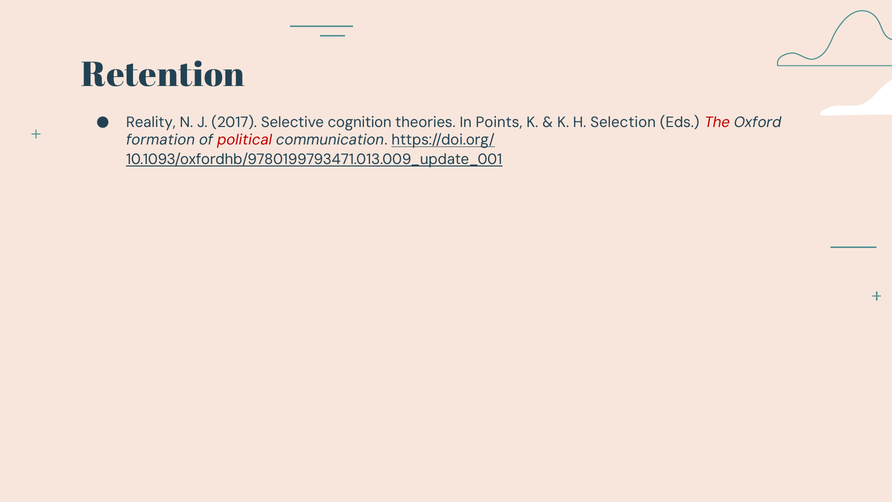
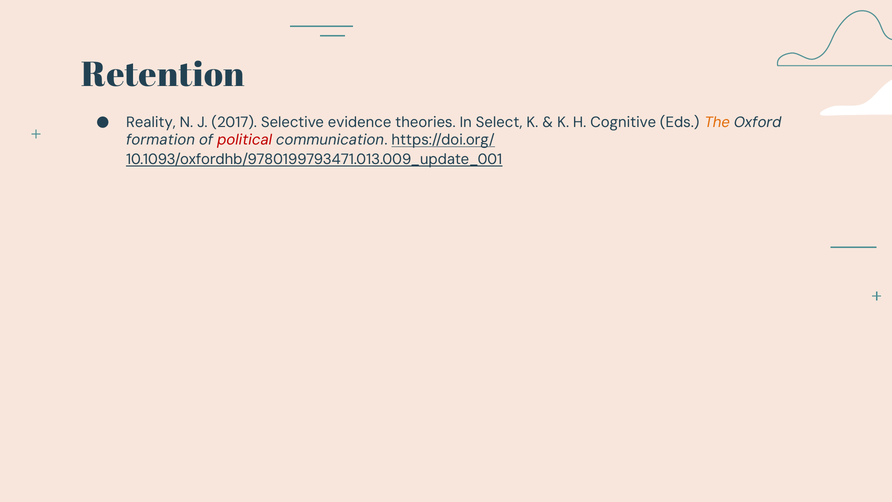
cognition: cognition -> evidence
Points: Points -> Select
Selection: Selection -> Cognitive
The colour: red -> orange
